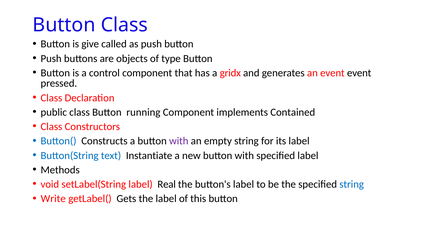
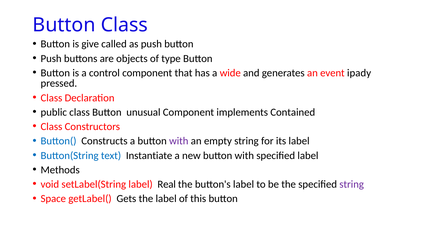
gridx: gridx -> wide
event event: event -> ipady
running: running -> unusual
string at (352, 184) colour: blue -> purple
Write: Write -> Space
